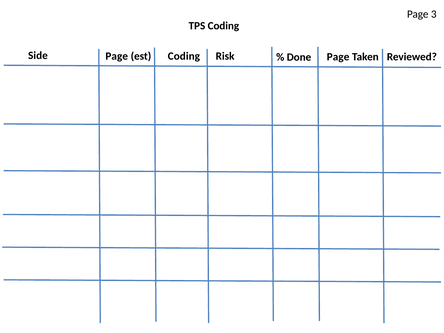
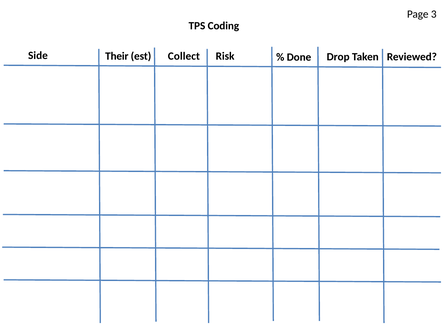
Page at (117, 56): Page -> Their
est Coding: Coding -> Collect
Done Page: Page -> Drop
